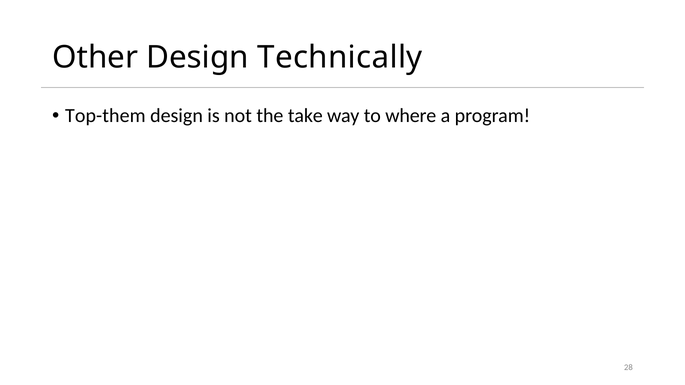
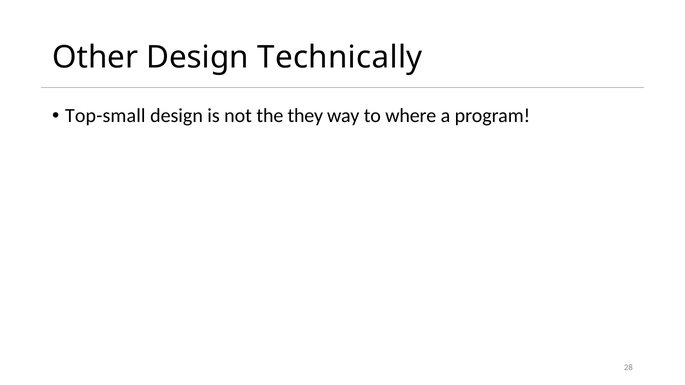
Top-them: Top-them -> Top-small
take: take -> they
